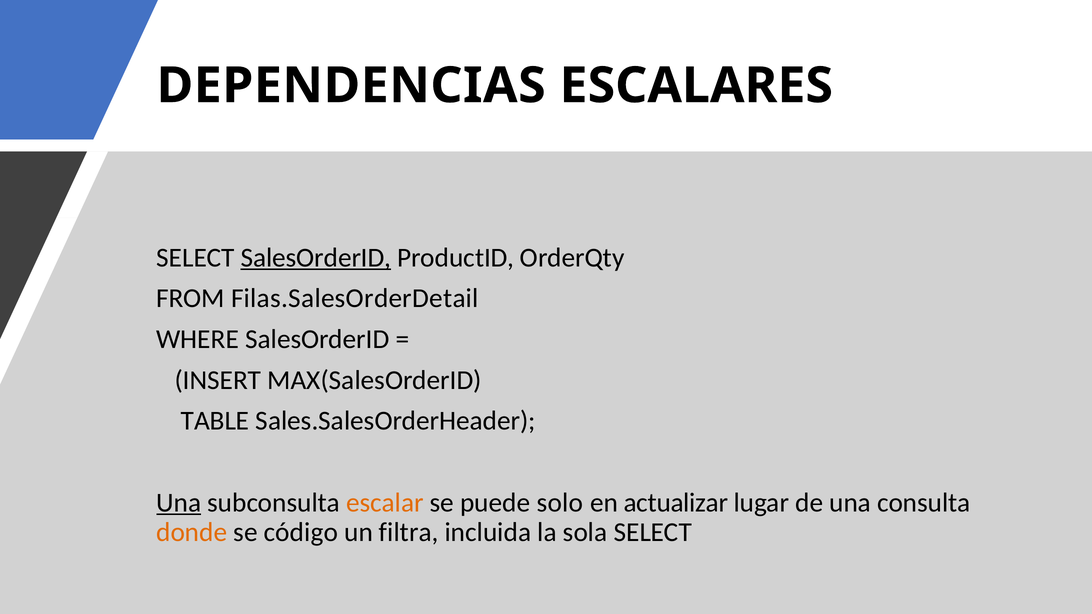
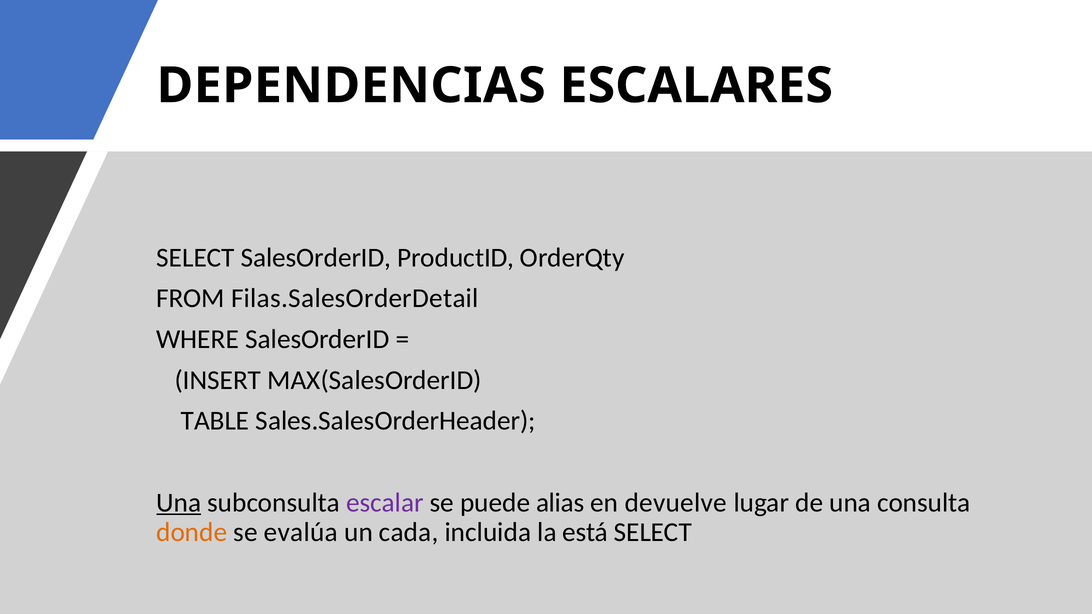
SalesOrderID at (316, 258) underline: present -> none
escalar colour: orange -> purple
solo: solo -> alias
actualizar: actualizar -> devuelve
código: código -> evalúa
filtra: filtra -> cada
sola: sola -> está
